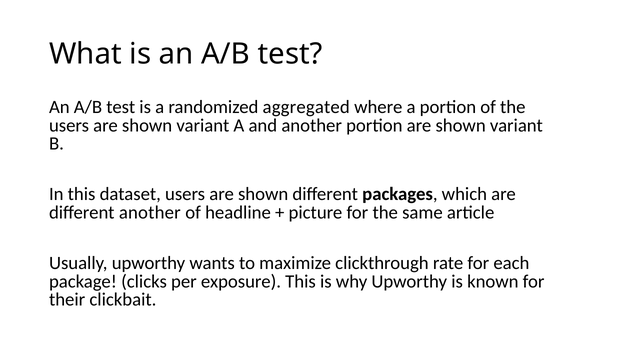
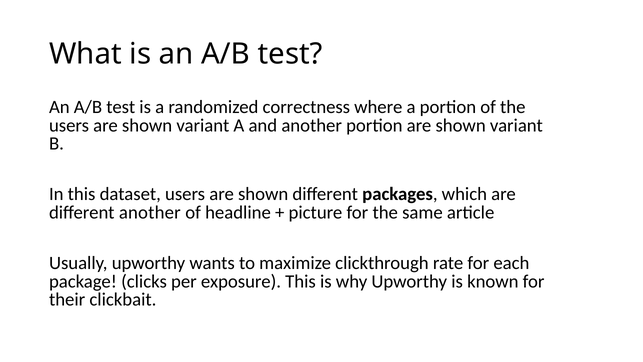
aggregated: aggregated -> correctness
